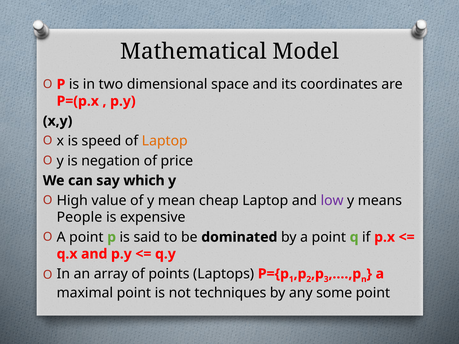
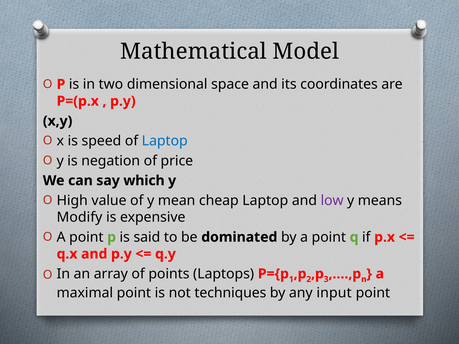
Laptop at (165, 141) colour: orange -> blue
People: People -> Modify
some: some -> input
